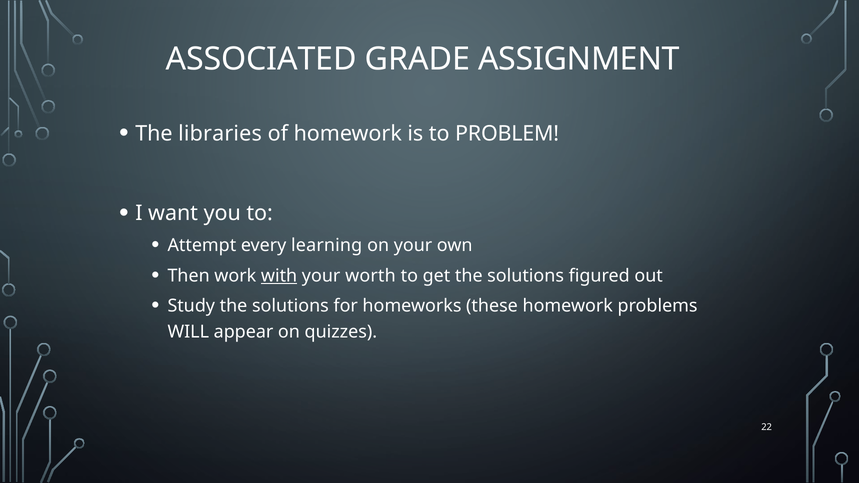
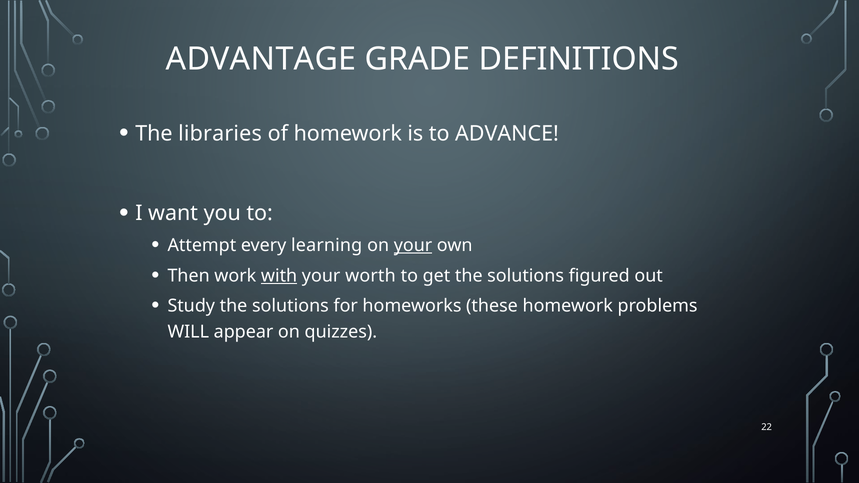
ASSOCIATED: ASSOCIATED -> ADVANTAGE
ASSIGNMENT: ASSIGNMENT -> DEFINITIONS
PROBLEM: PROBLEM -> ADVANCE
your at (413, 245) underline: none -> present
